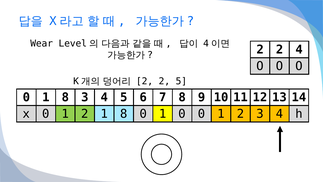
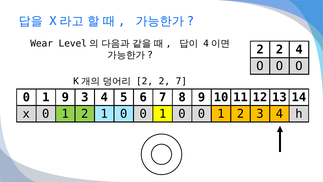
2 5: 5 -> 7
0 1 8: 8 -> 9
2 1 8: 8 -> 0
